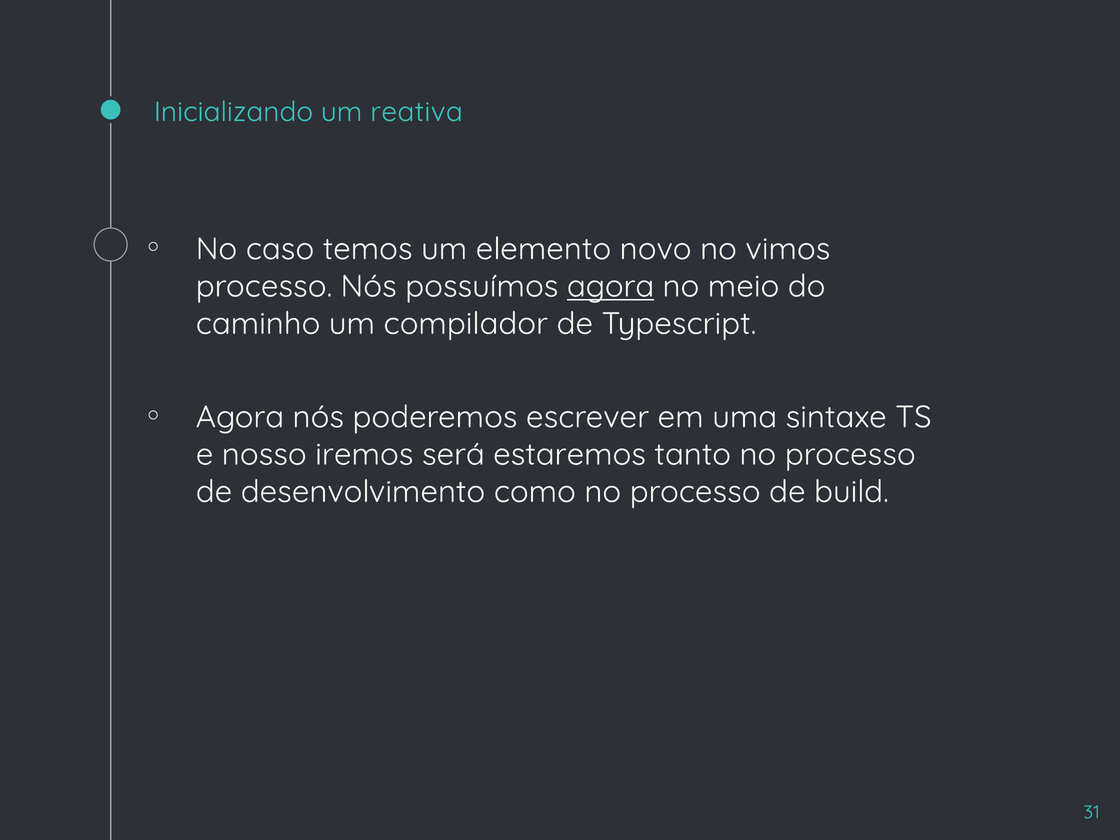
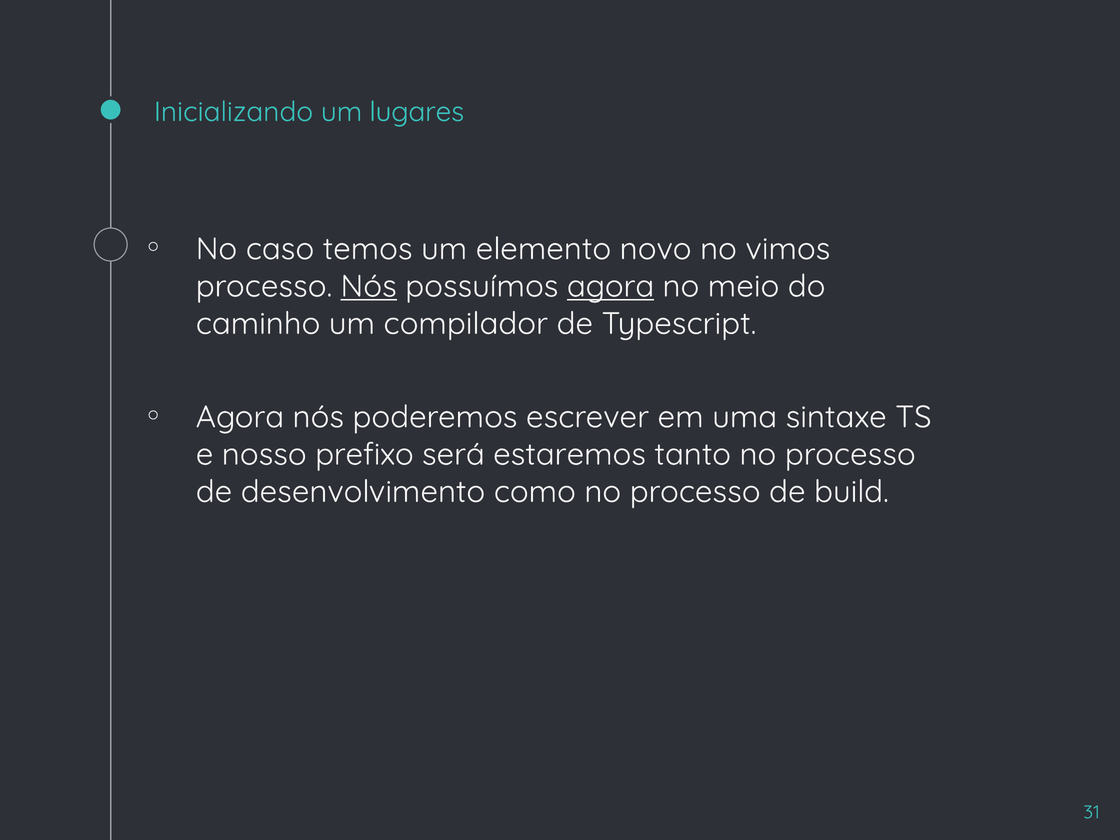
reativa: reativa -> lugares
Nós at (369, 286) underline: none -> present
iremos: iremos -> prefixo
